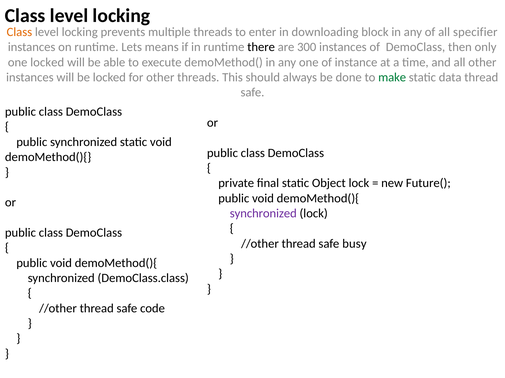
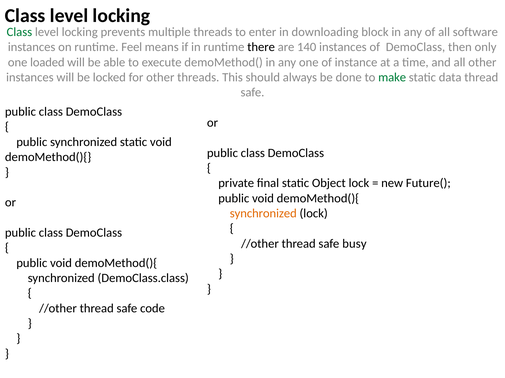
Class at (19, 32) colour: orange -> green
specifier: specifier -> software
Lets: Lets -> Feel
300: 300 -> 140
one locked: locked -> loaded
synchronized at (263, 214) colour: purple -> orange
